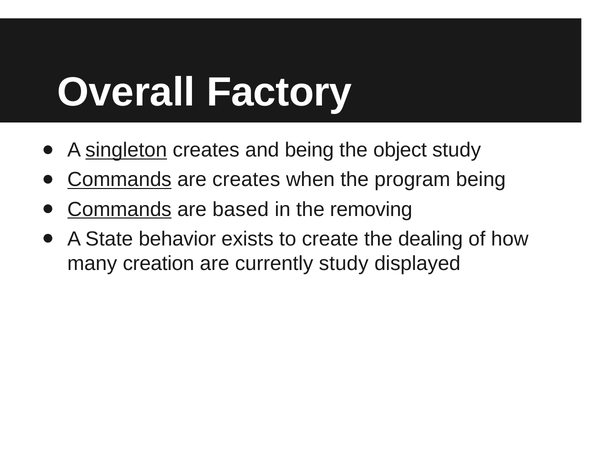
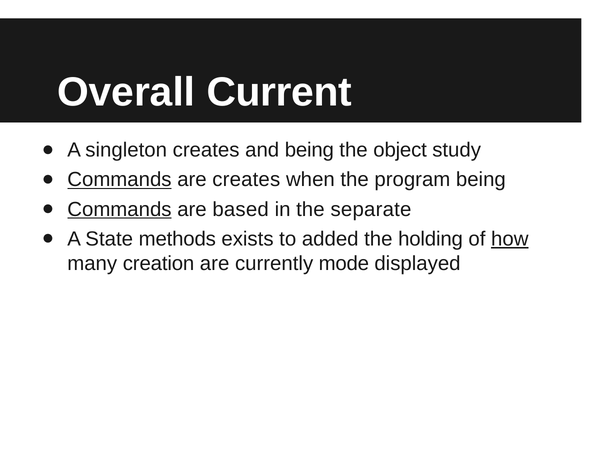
Factory: Factory -> Current
singleton underline: present -> none
removing: removing -> separate
behavior: behavior -> methods
create: create -> added
dealing: dealing -> holding
how underline: none -> present
currently study: study -> mode
